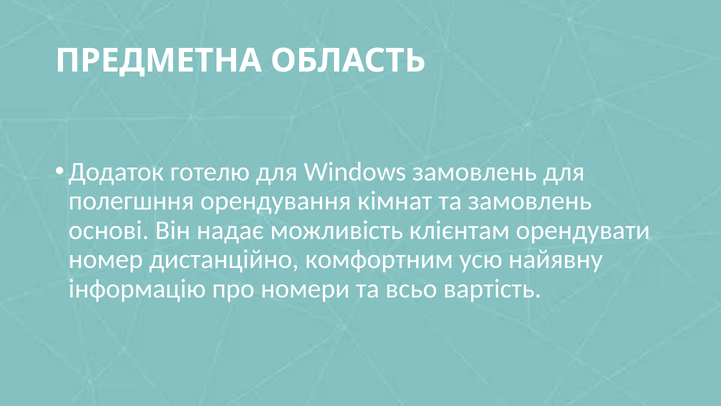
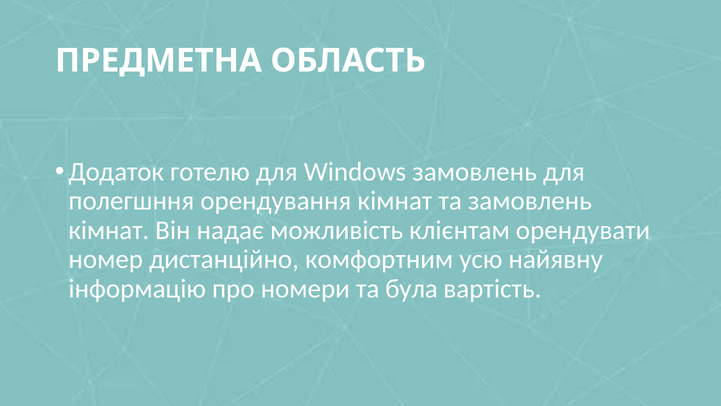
основі at (109, 230): основі -> кімнат
всьо: всьо -> була
